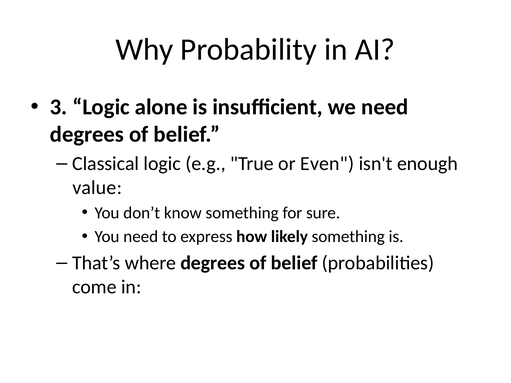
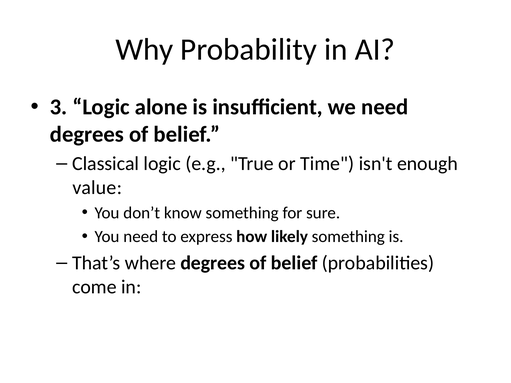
Even: Even -> Time
